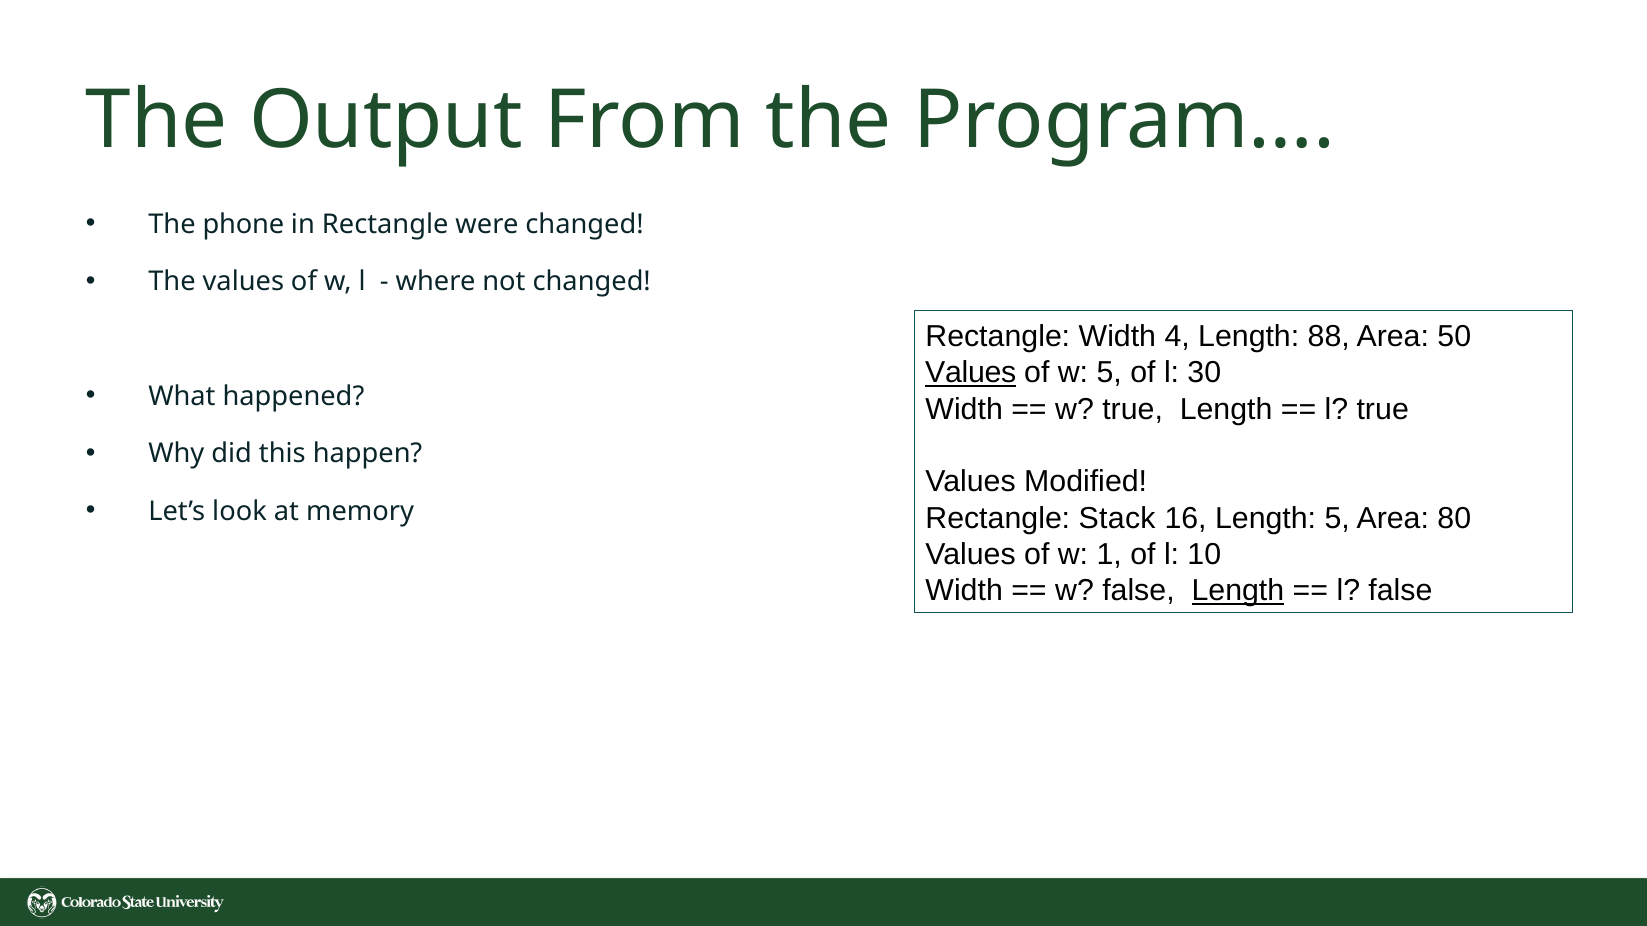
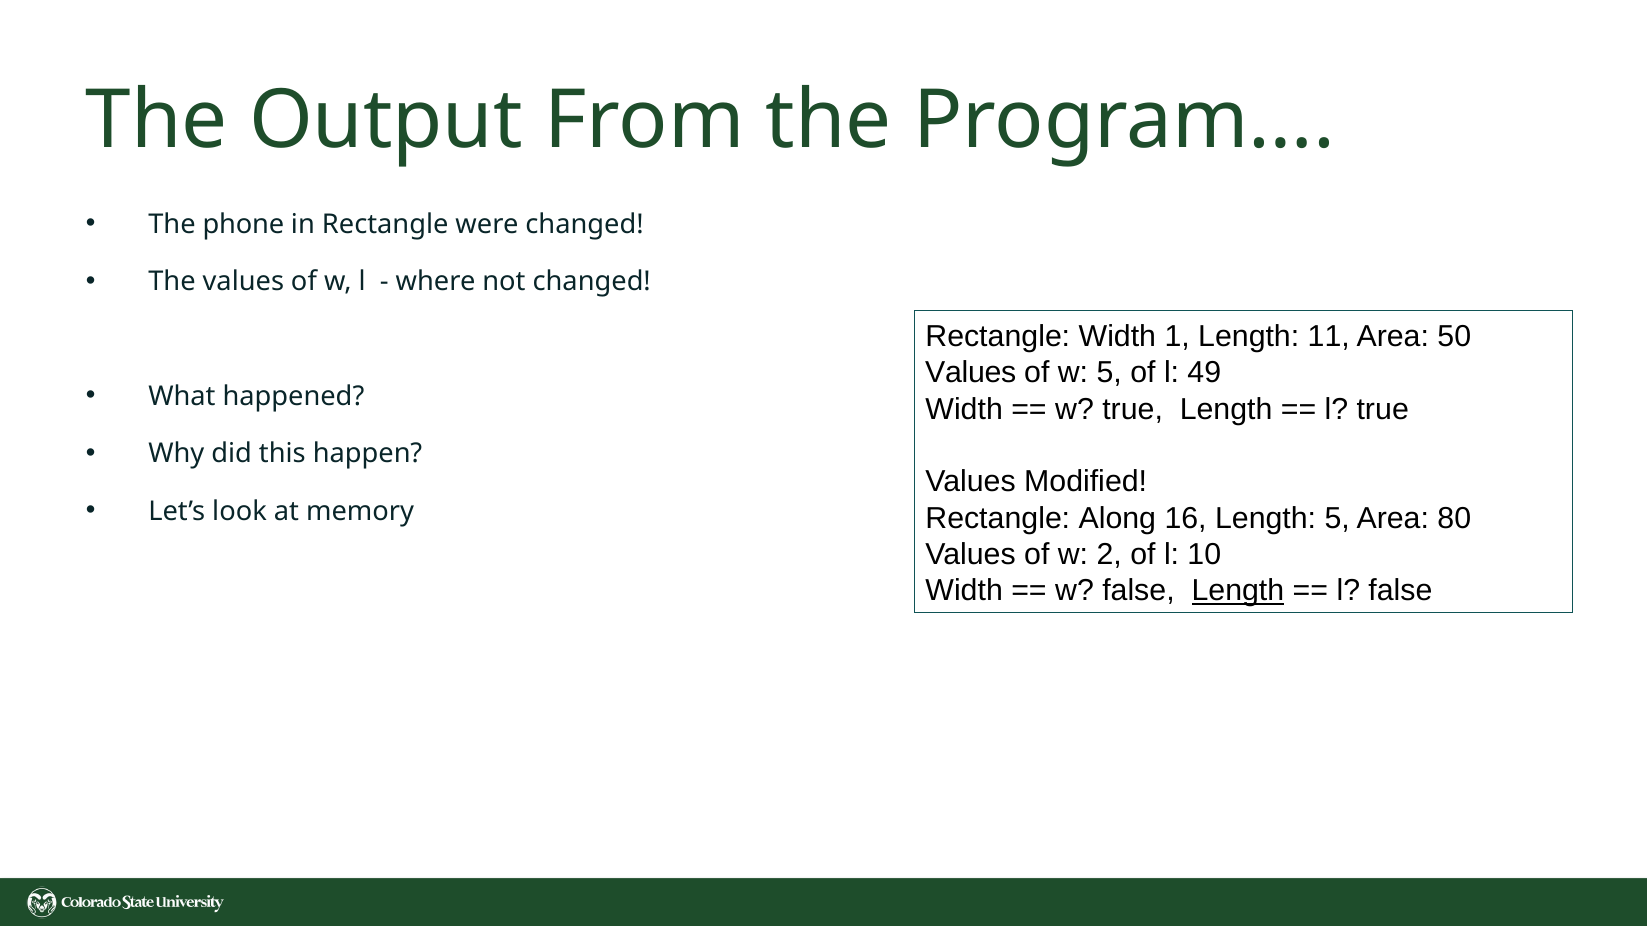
4: 4 -> 1
88: 88 -> 11
Values at (971, 373) underline: present -> none
30: 30 -> 49
Stack: Stack -> Along
1: 1 -> 2
